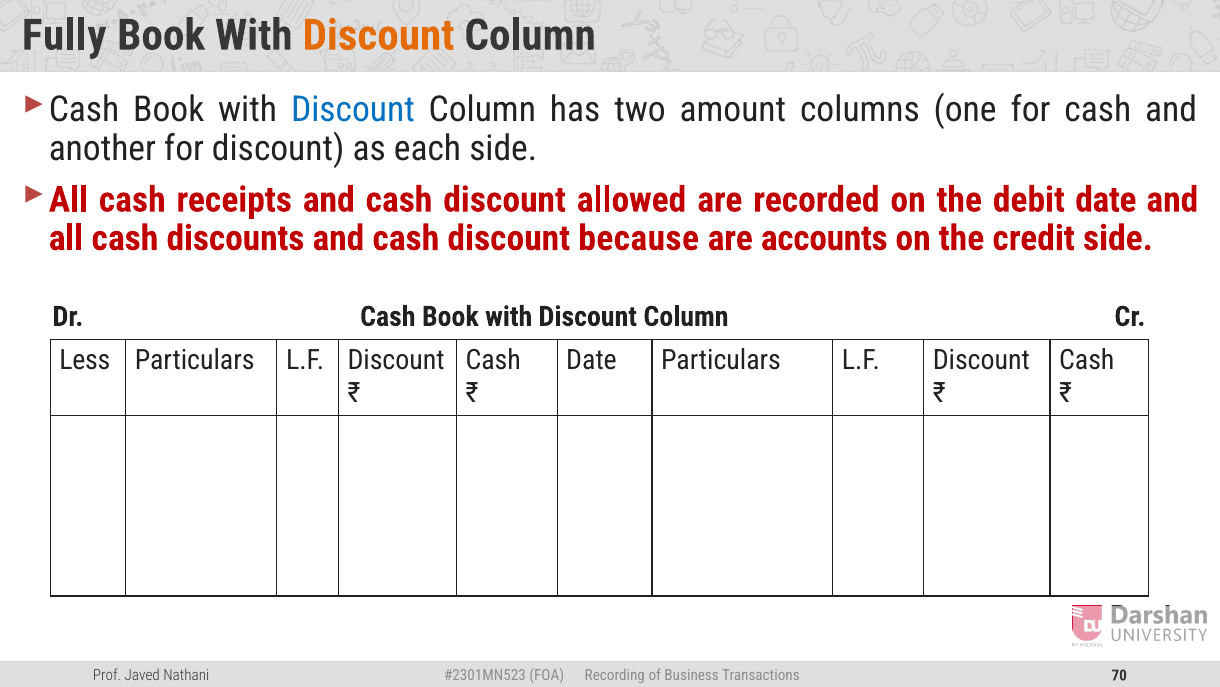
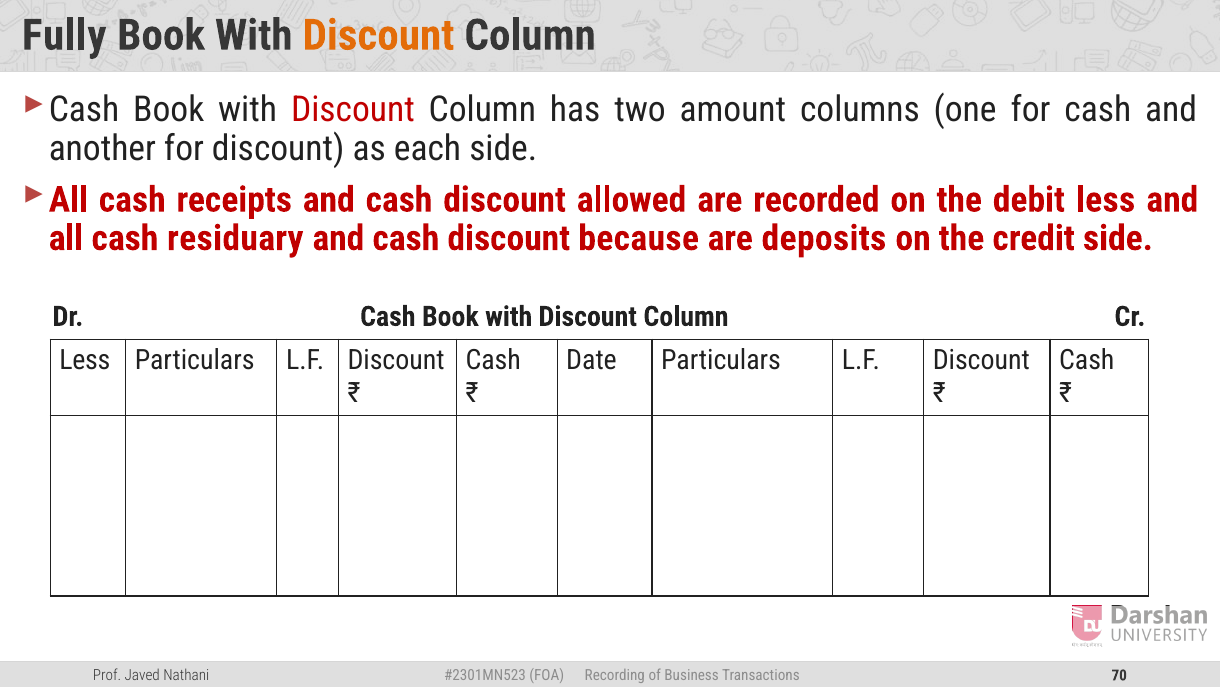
Discount at (353, 110) colour: blue -> red
debit date: date -> less
discounts: discounts -> residuary
accounts: accounts -> deposits
